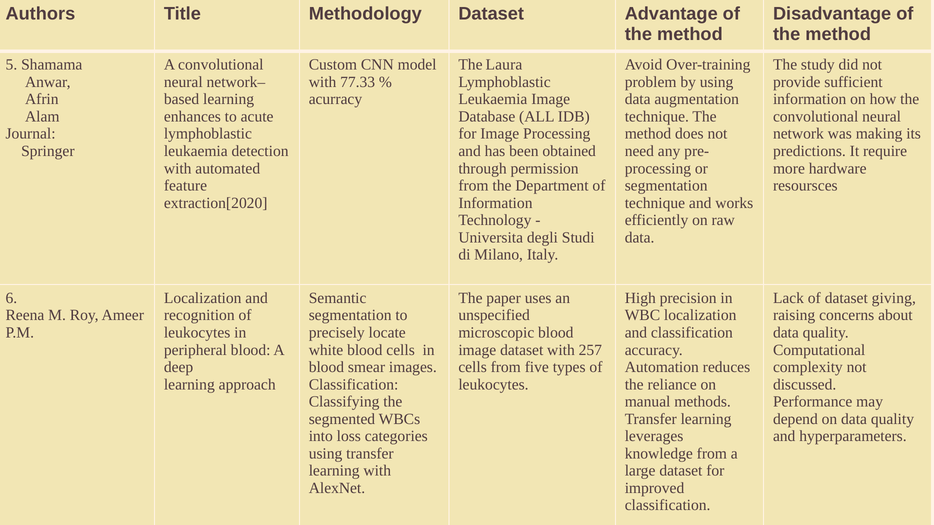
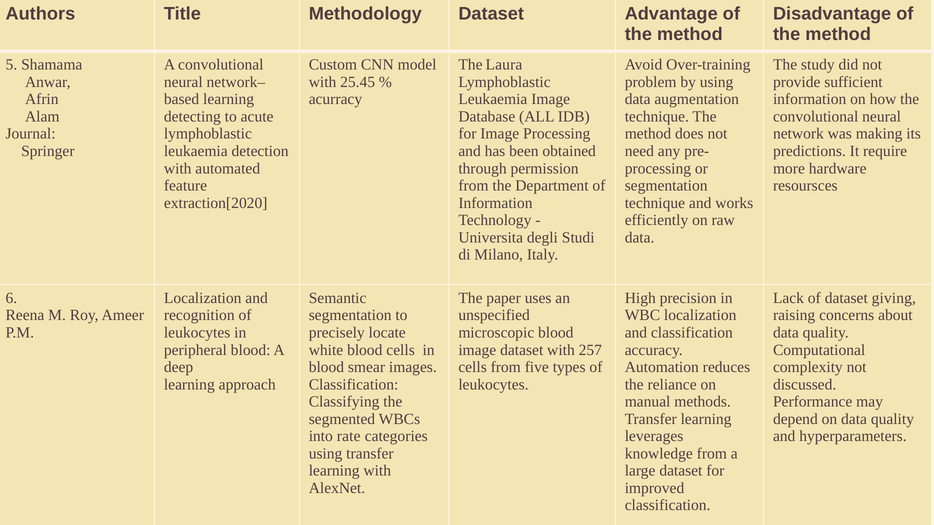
77.33: 77.33 -> 25.45
enhances: enhances -> detecting
loss: loss -> rate
